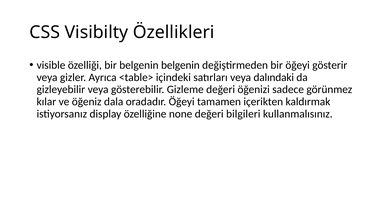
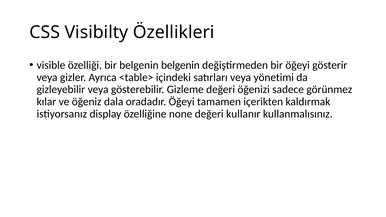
dalındaki: dalındaki -> yönetimi
bilgileri: bilgileri -> kullanır
